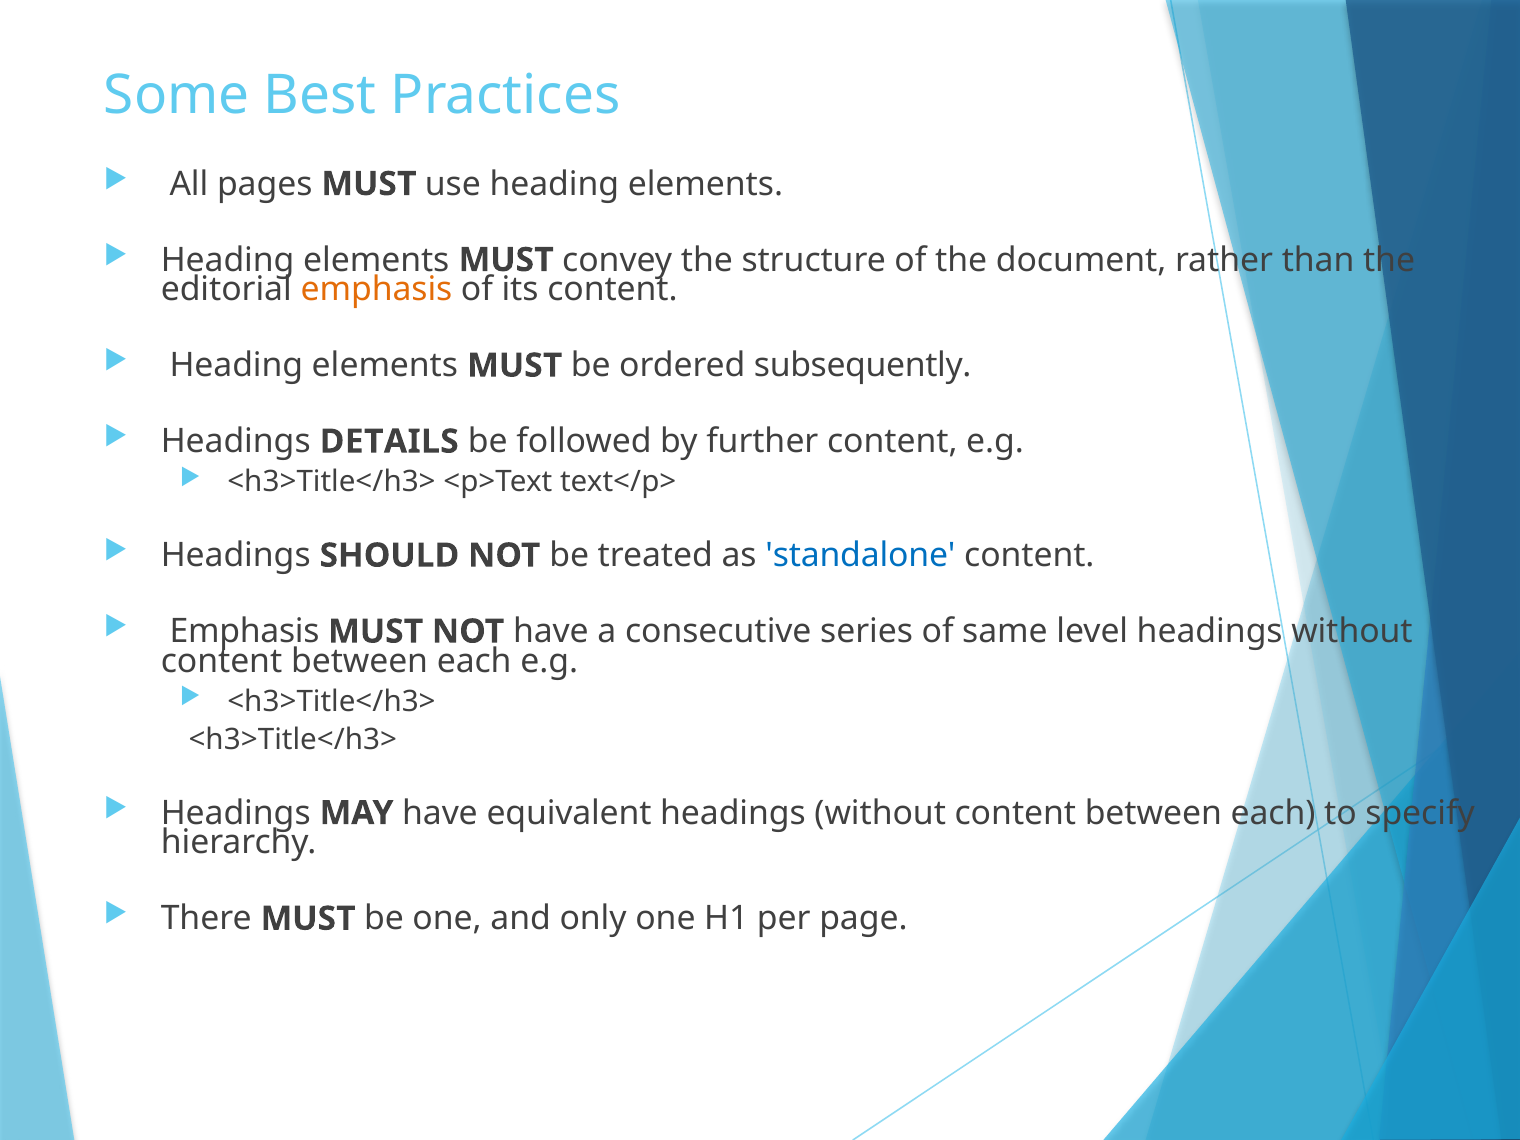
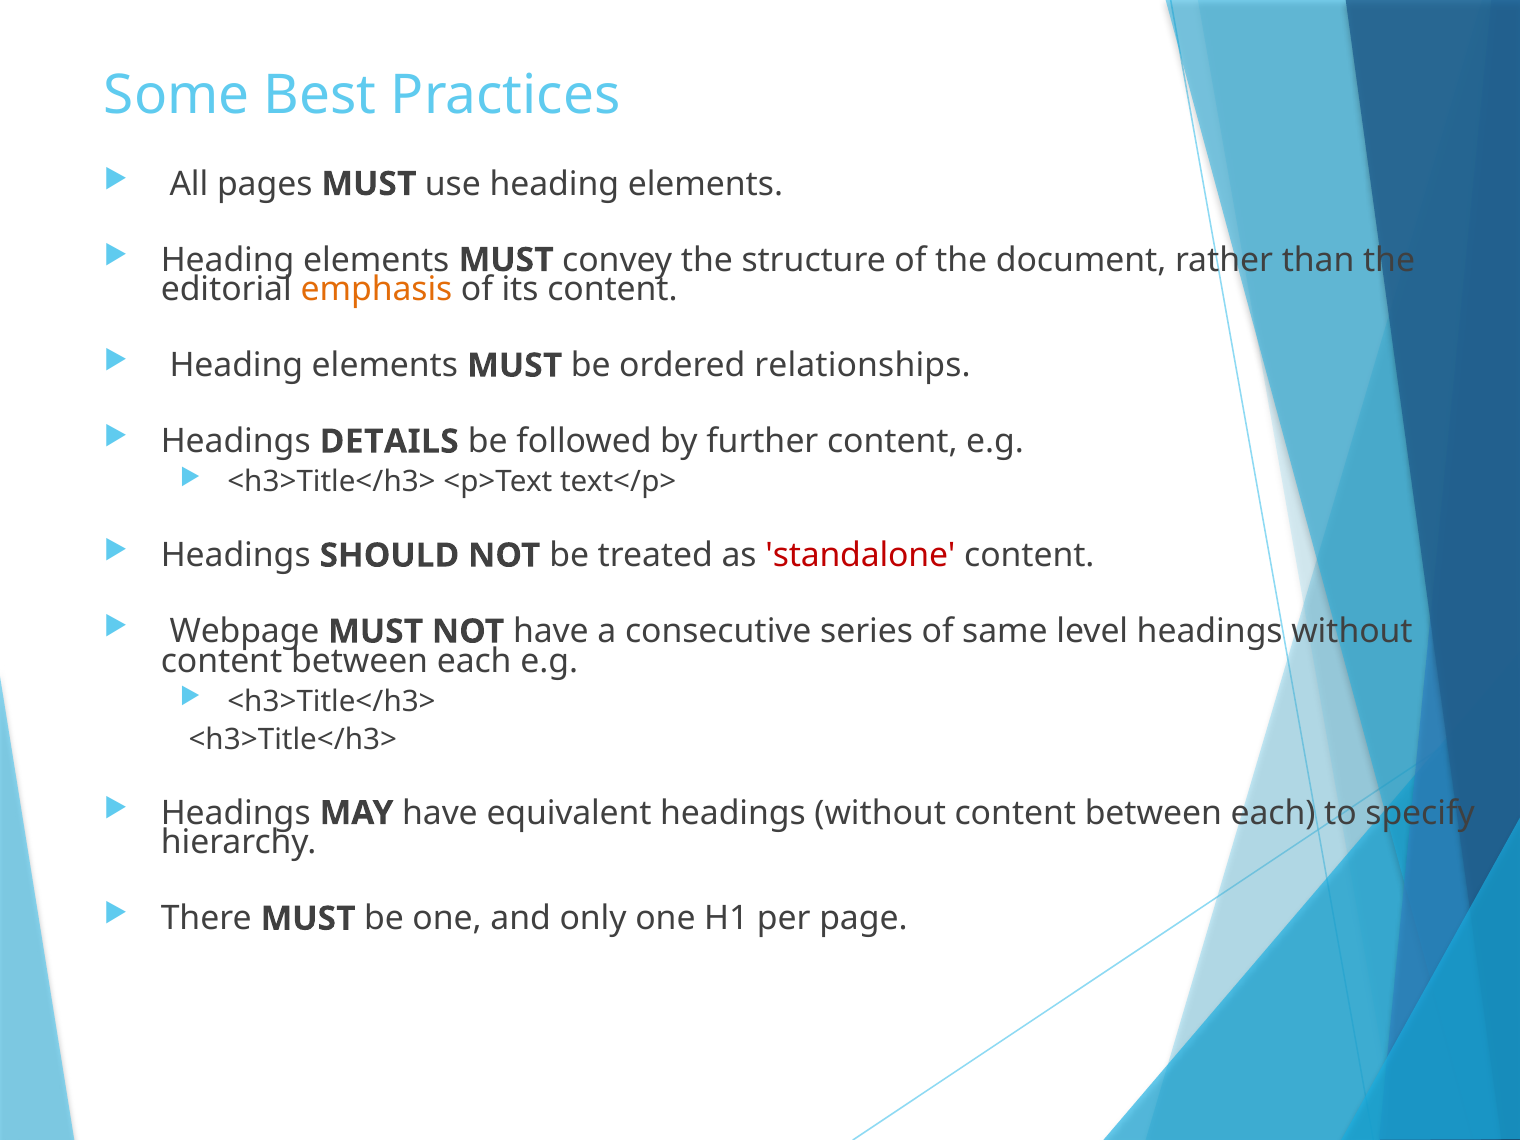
subsequently: subsequently -> relationships
standalone colour: blue -> red
Emphasis at (245, 632): Emphasis -> Webpage
